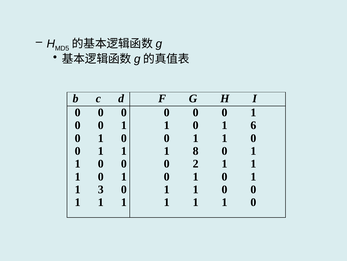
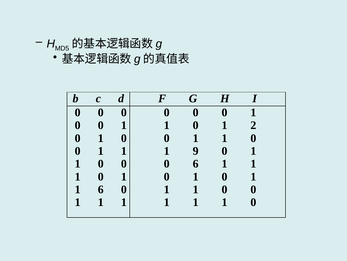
6: 6 -> 2
8: 8 -> 9
0 2: 2 -> 6
1 3: 3 -> 6
